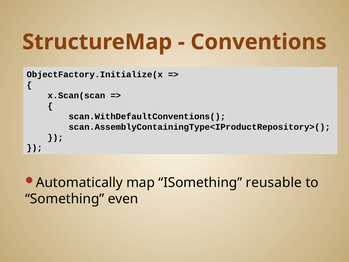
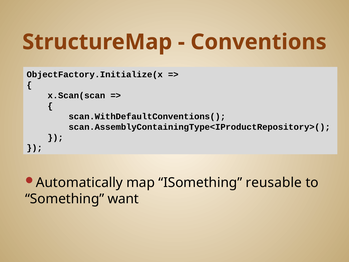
even: even -> want
